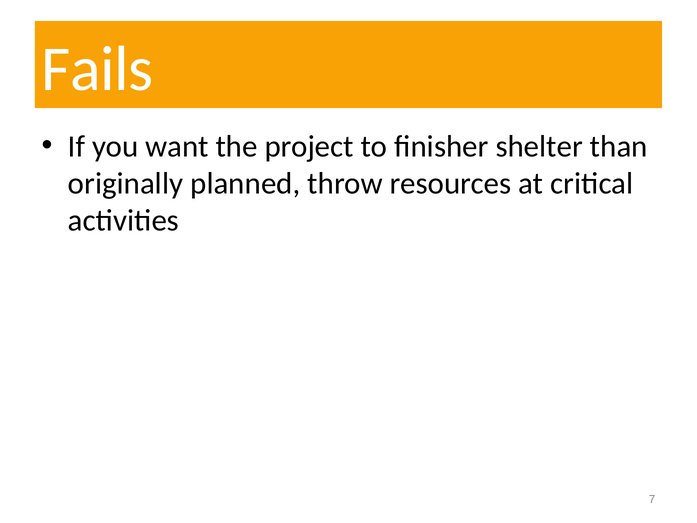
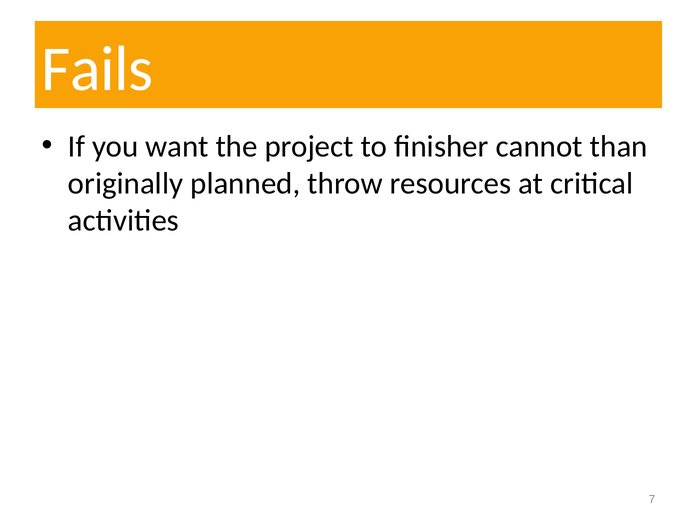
shelter: shelter -> cannot
